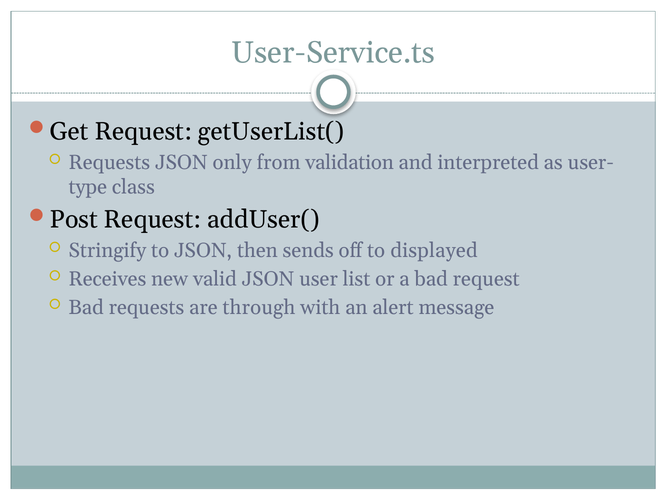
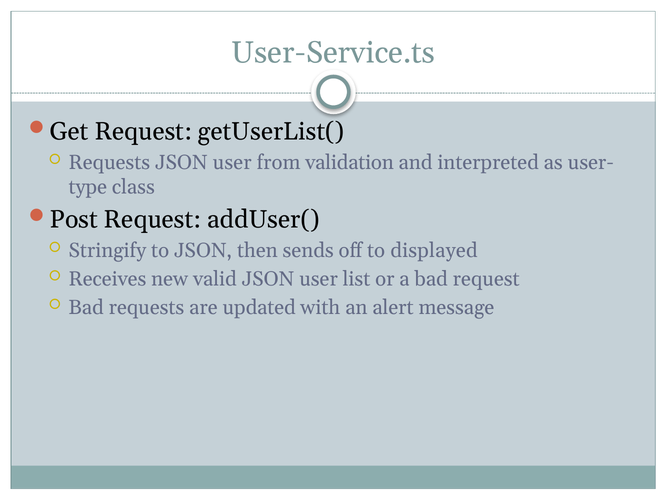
Requests JSON only: only -> user
through: through -> updated
